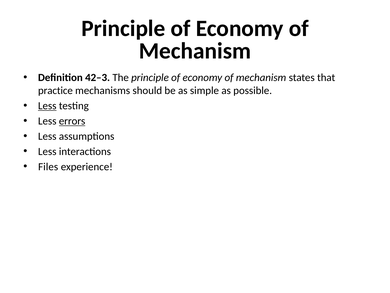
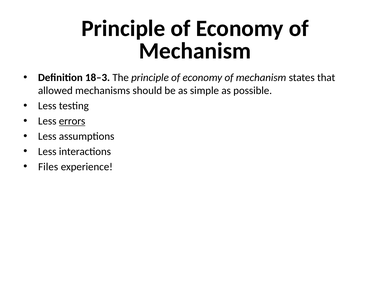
42–3: 42–3 -> 18–3
practice: practice -> allowed
Less at (47, 106) underline: present -> none
